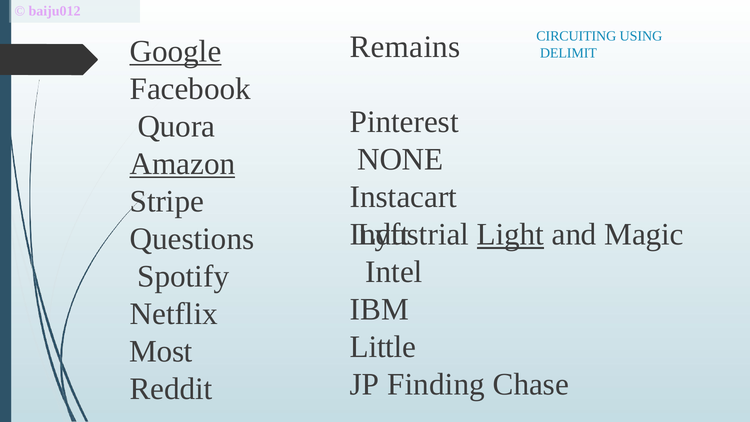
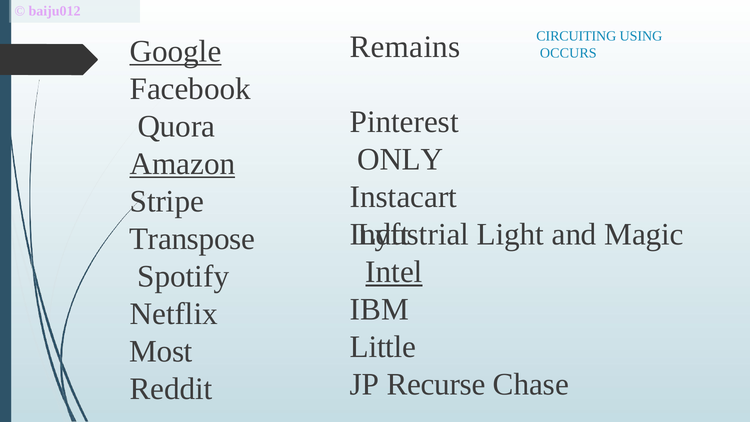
DELIMIT: DELIMIT -> OCCURS
NONE: NONE -> ONLY
Light underline: present -> none
Questions: Questions -> Transpose
Intel underline: none -> present
Finding: Finding -> Recurse
